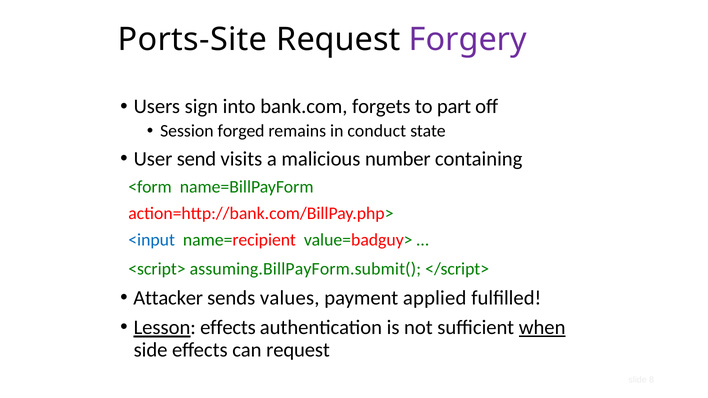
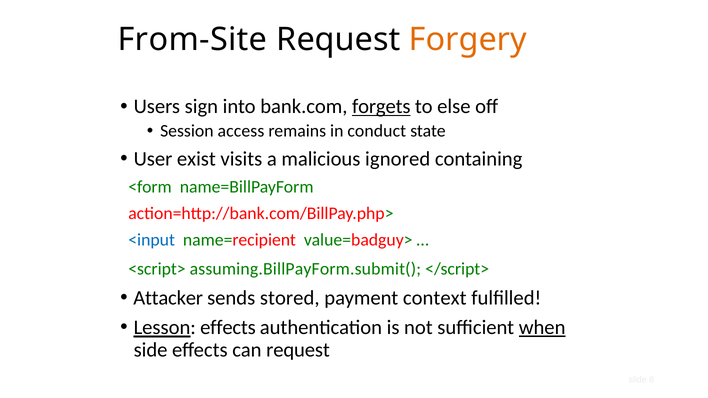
Ports-Site: Ports-Site -> From-Site
Forgery colour: purple -> orange
forgets underline: none -> present
part: part -> else
forged: forged -> access
send: send -> exist
number: number -> ignored
values: values -> stored
applied: applied -> context
